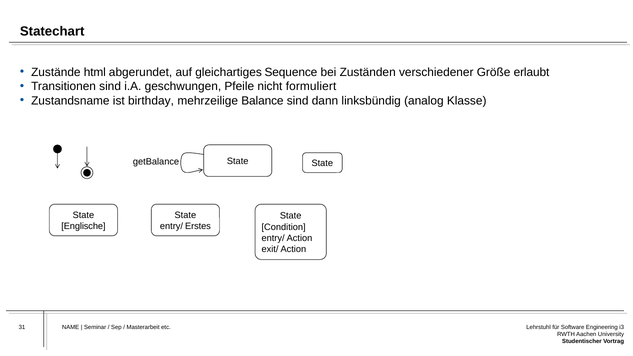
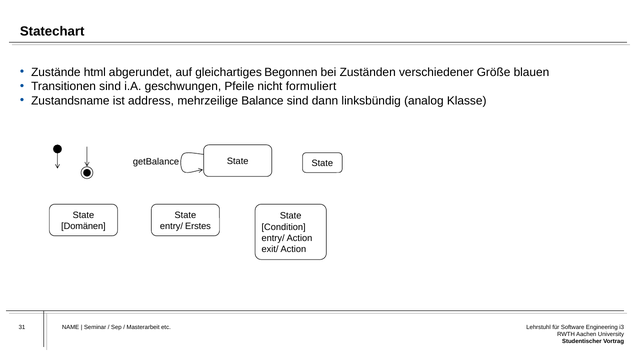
Sequence: Sequence -> Begonnen
erlaubt: erlaubt -> blauen
birthday: birthday -> address
Englische: Englische -> Domänen
